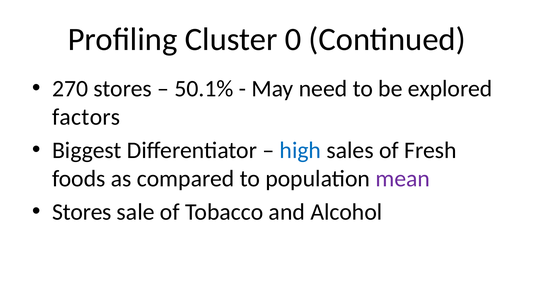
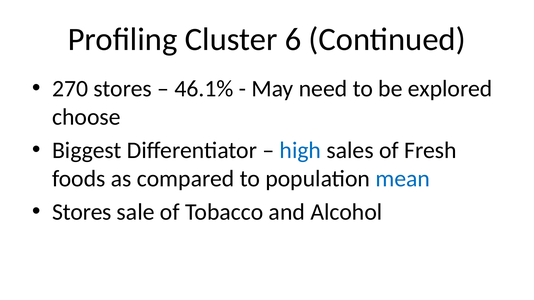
0: 0 -> 6
50.1%: 50.1% -> 46.1%
factors: factors -> choose
mean colour: purple -> blue
